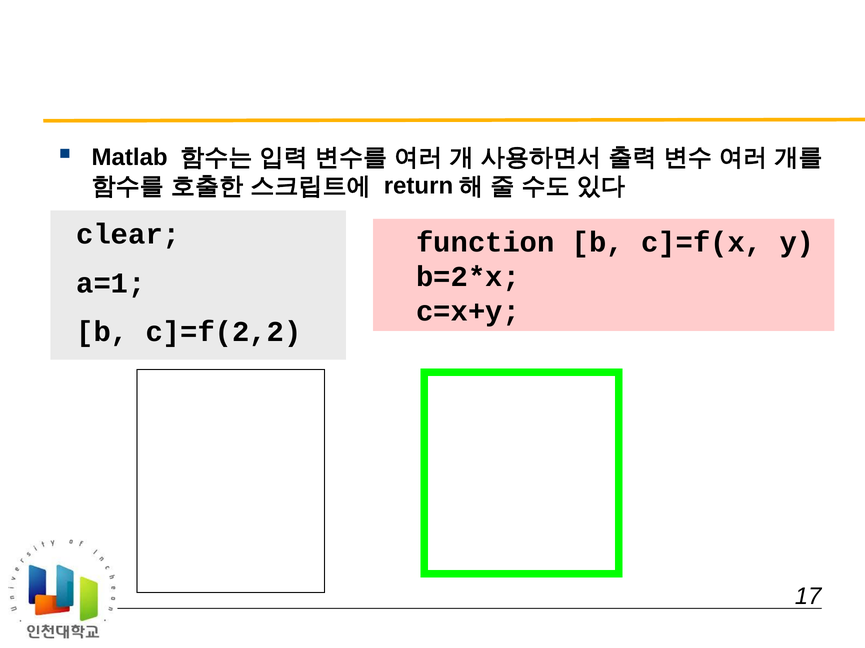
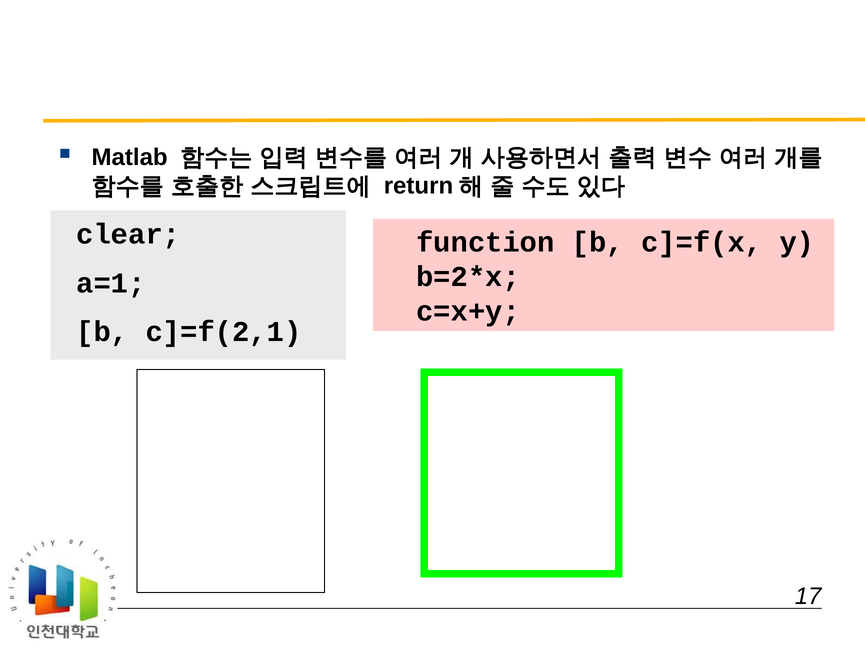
c]=f(2,2: c]=f(2,2 -> c]=f(2,1
